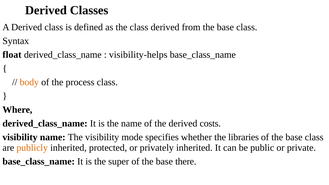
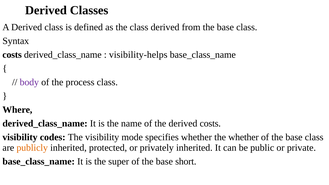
float at (12, 55): float -> costs
body colour: orange -> purple
visibility name: name -> codes
the libraries: libraries -> whether
there: there -> short
